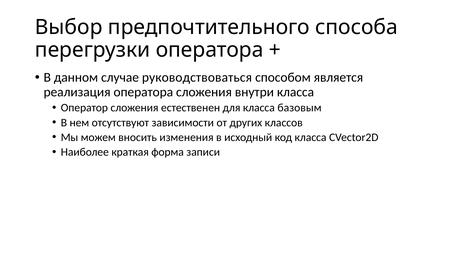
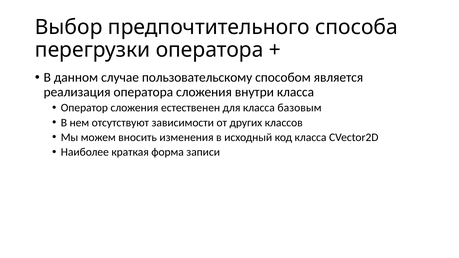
руководствоваться: руководствоваться -> пользовательскому
